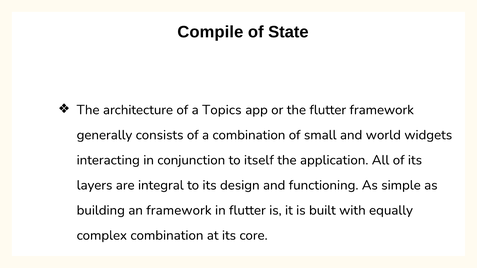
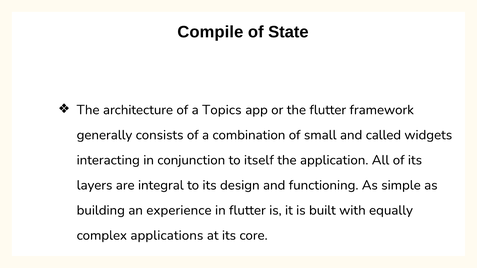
world: world -> called
an framework: framework -> experience
complex combination: combination -> applications
